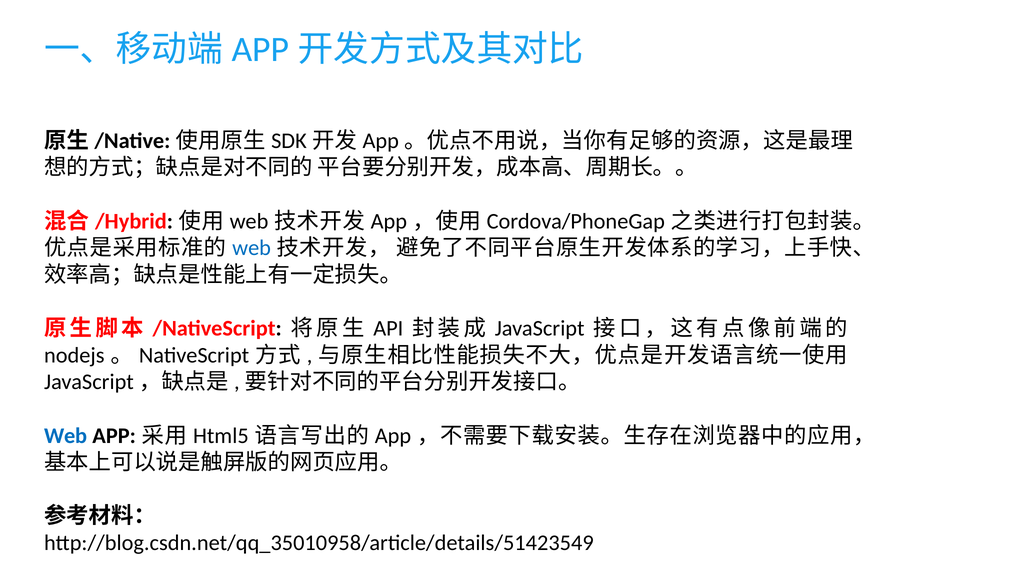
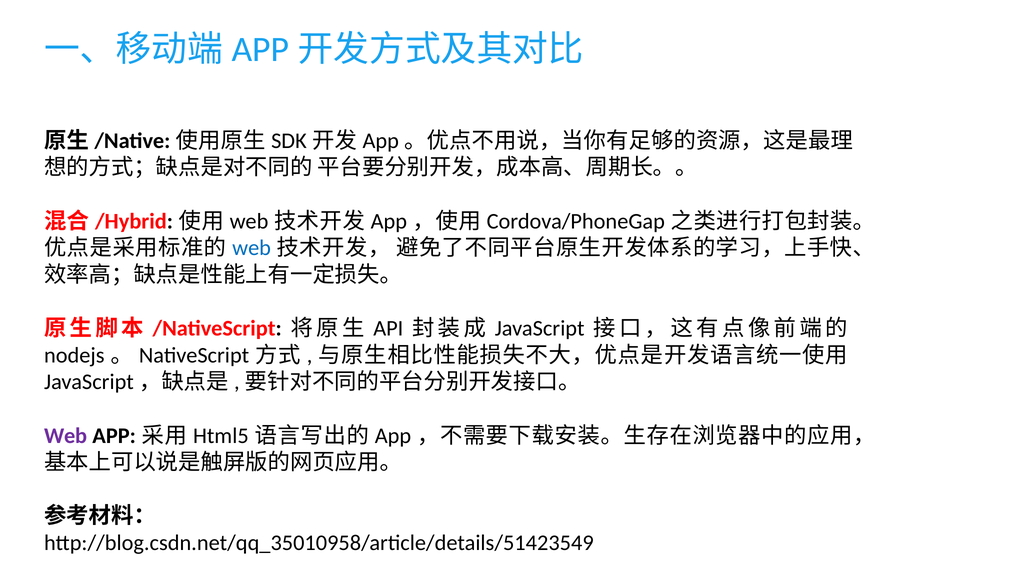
Web at (66, 436) colour: blue -> purple
